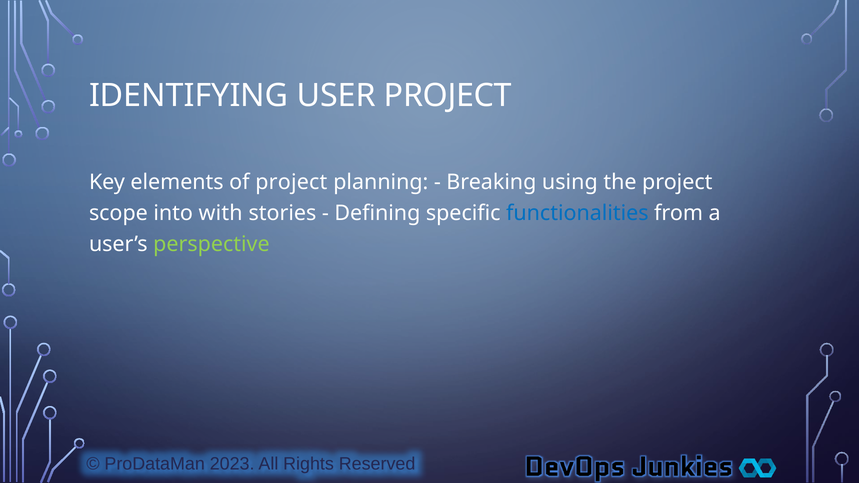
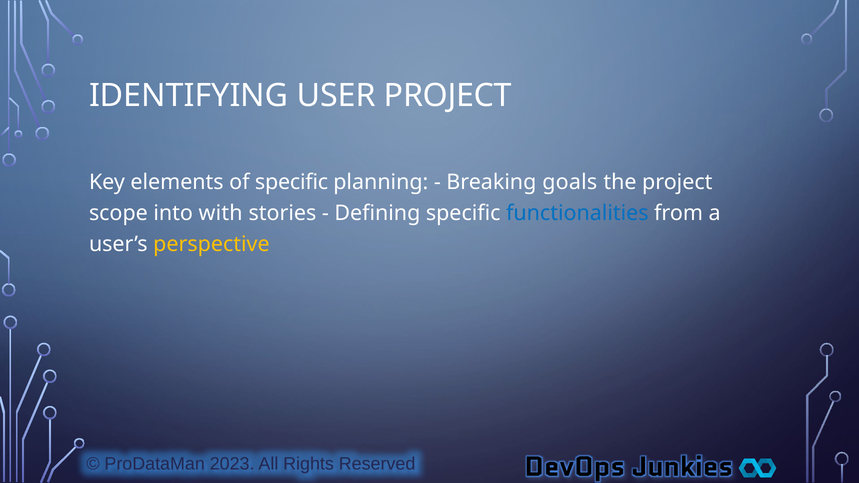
of project: project -> specific
using: using -> goals
perspective colour: light green -> yellow
